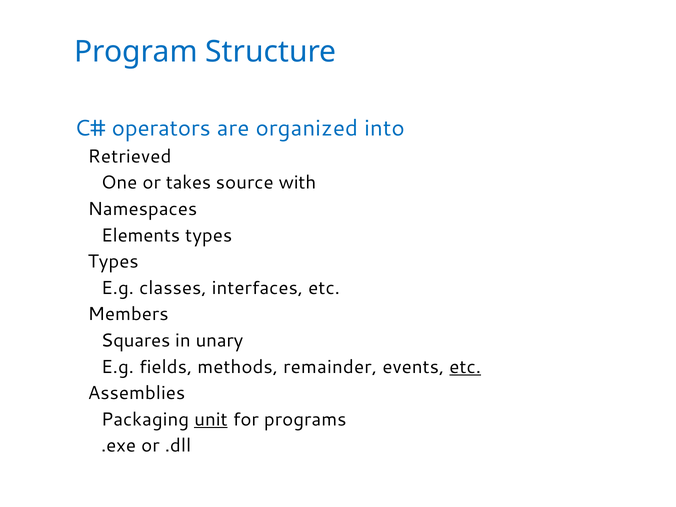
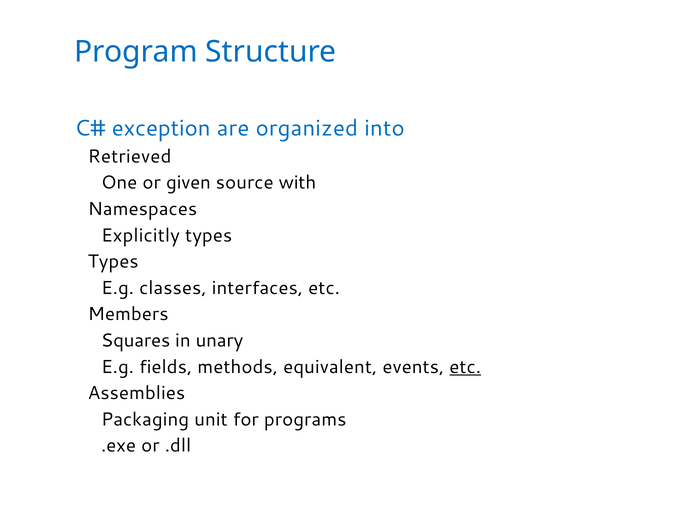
operators: operators -> exception
takes: takes -> given
Elements: Elements -> Explicitly
remainder: remainder -> equivalent
unit underline: present -> none
